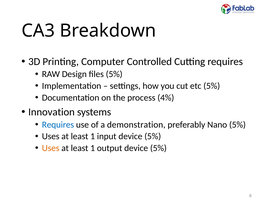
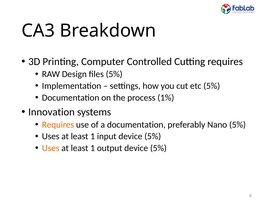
4%: 4% -> 1%
Requires at (58, 124) colour: blue -> orange
a demonstration: demonstration -> documentation
